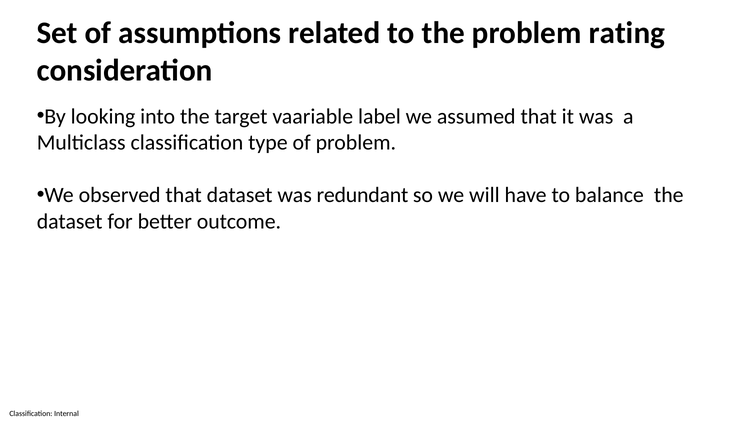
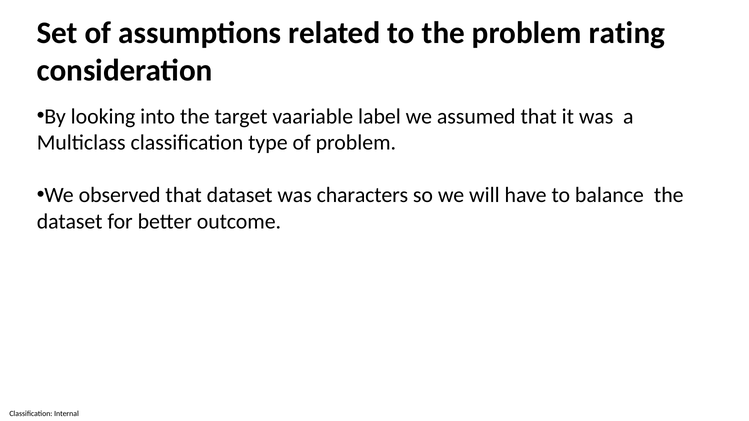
redundant: redundant -> characters
